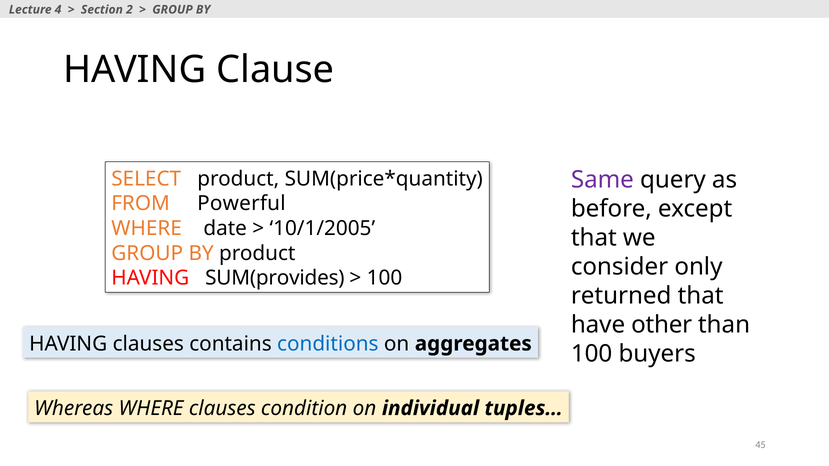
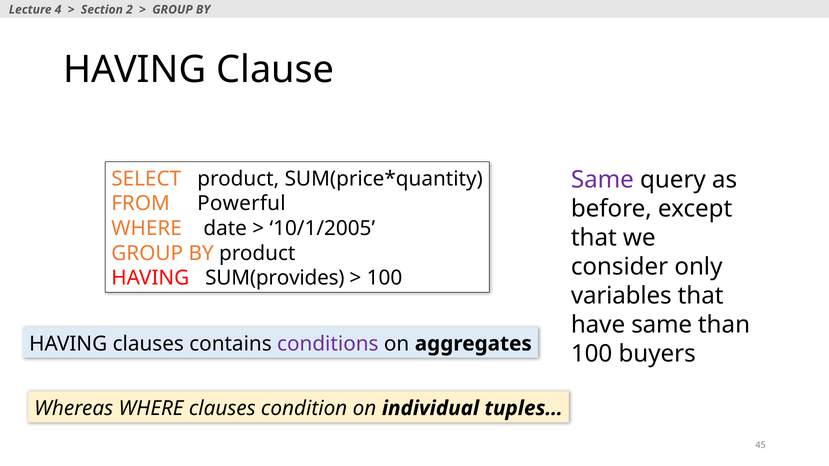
returned: returned -> variables
have other: other -> same
conditions colour: blue -> purple
